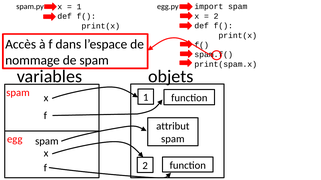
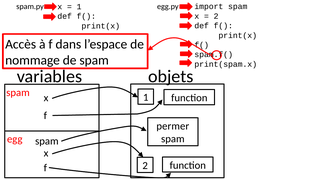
attribut: attribut -> permer
